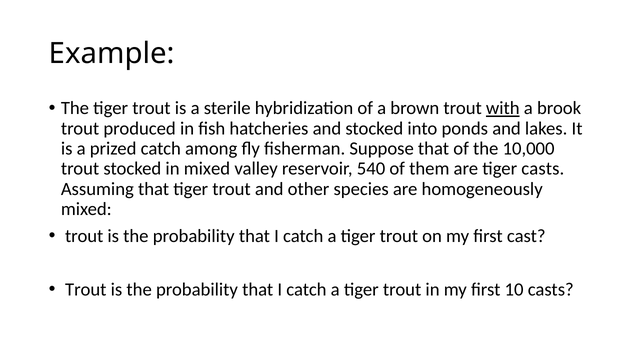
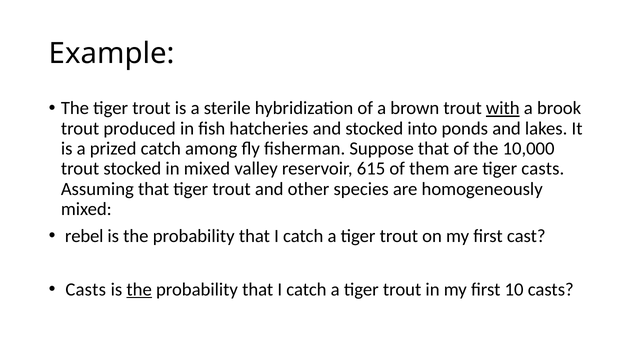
540: 540 -> 615
trout at (84, 236): trout -> rebel
Trout at (86, 290): Trout -> Casts
the at (139, 290) underline: none -> present
